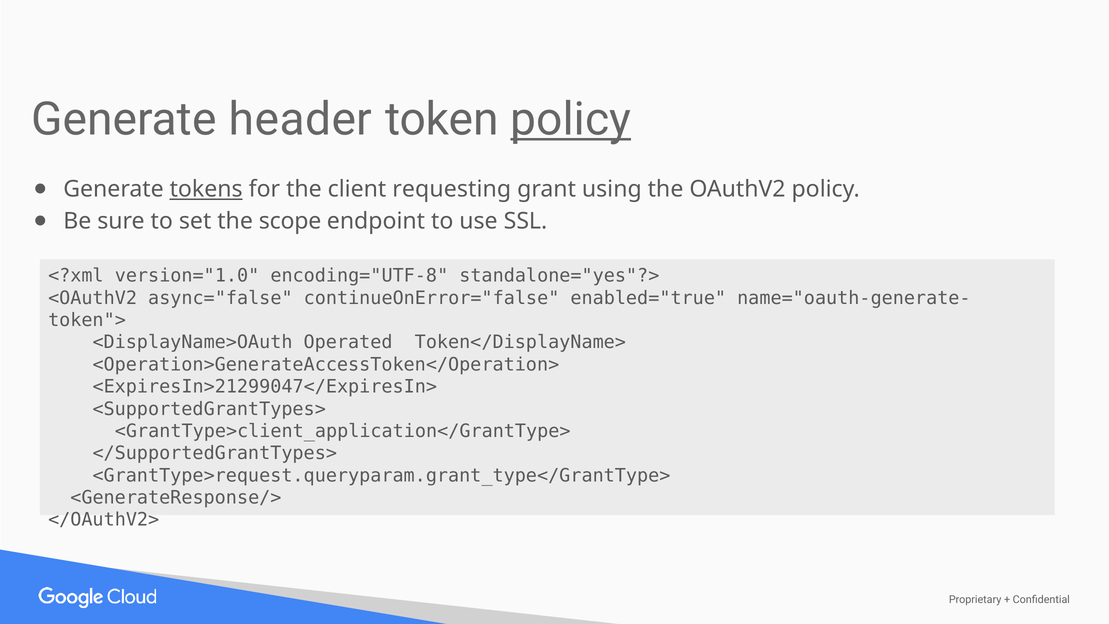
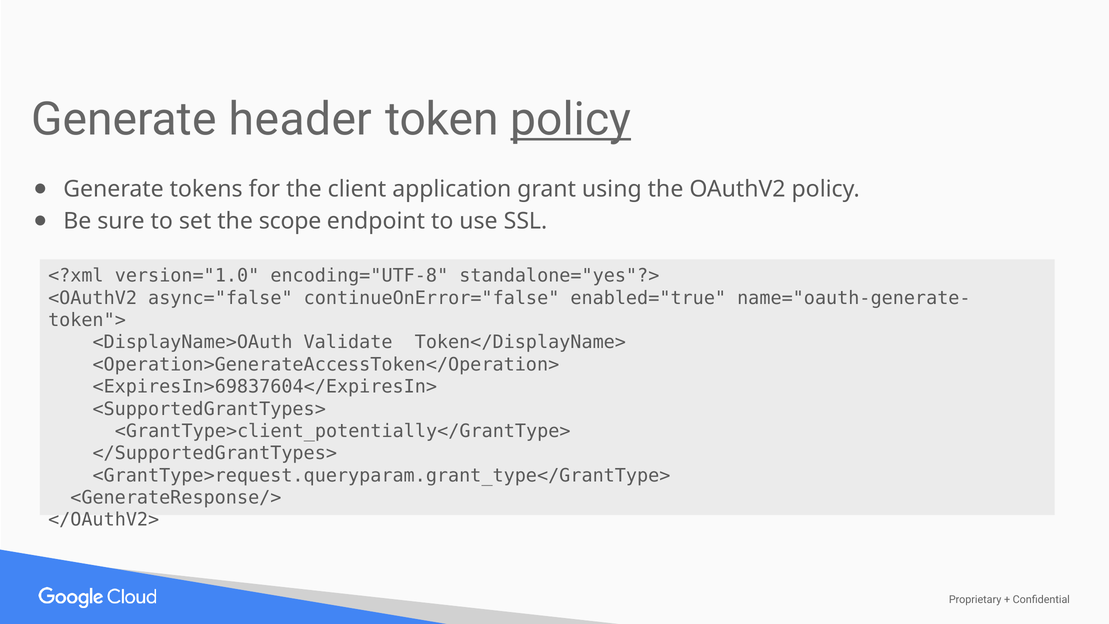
tokens underline: present -> none
requesting: requesting -> application
Operated: Operated -> Validate
<ExpiresIn>21299047</ExpiresIn>: <ExpiresIn>21299047</ExpiresIn> -> <ExpiresIn>69837604</ExpiresIn>
<GrantType>client_application</GrantType>: <GrantType>client_application</GrantType> -> <GrantType>client_potentially</GrantType>
